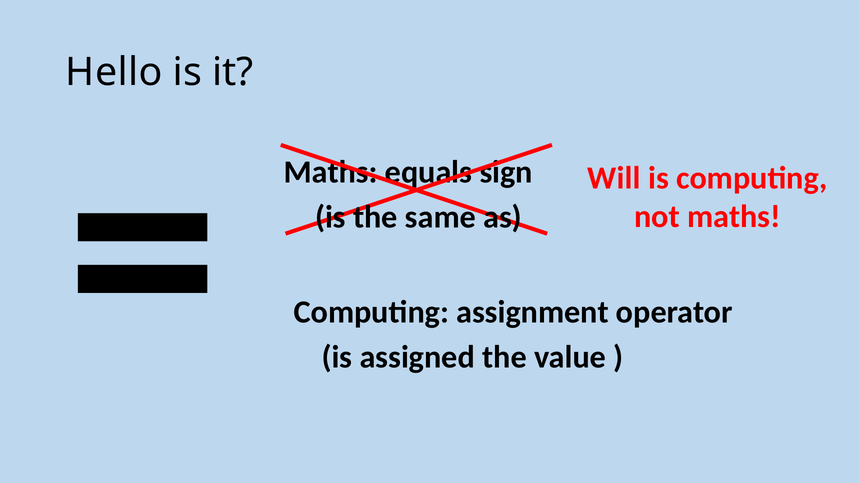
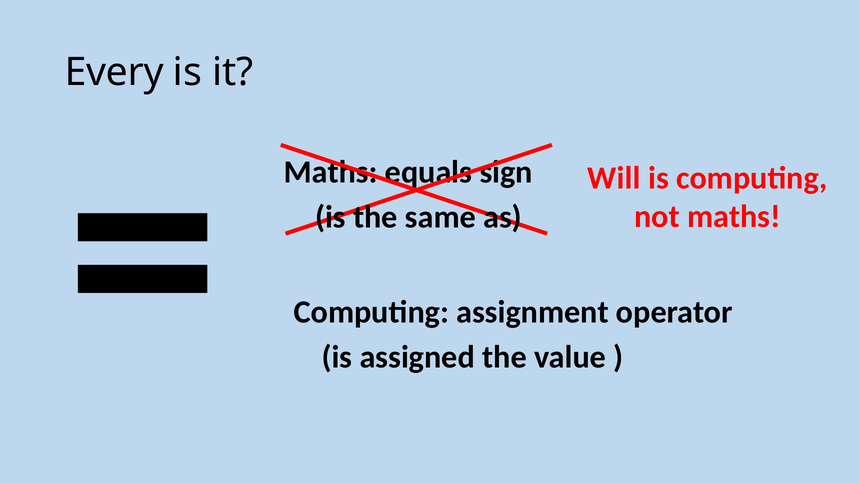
Hello: Hello -> Every
